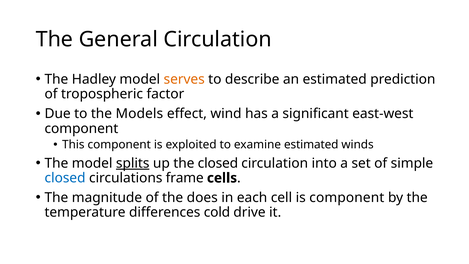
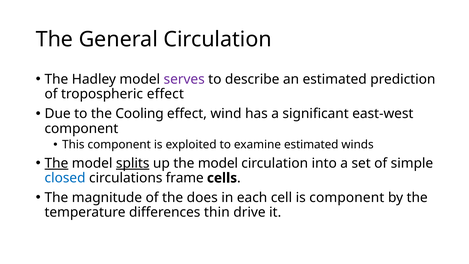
serves colour: orange -> purple
tropospheric factor: factor -> effect
Models: Models -> Cooling
The at (56, 163) underline: none -> present
up the closed: closed -> model
cold: cold -> thin
